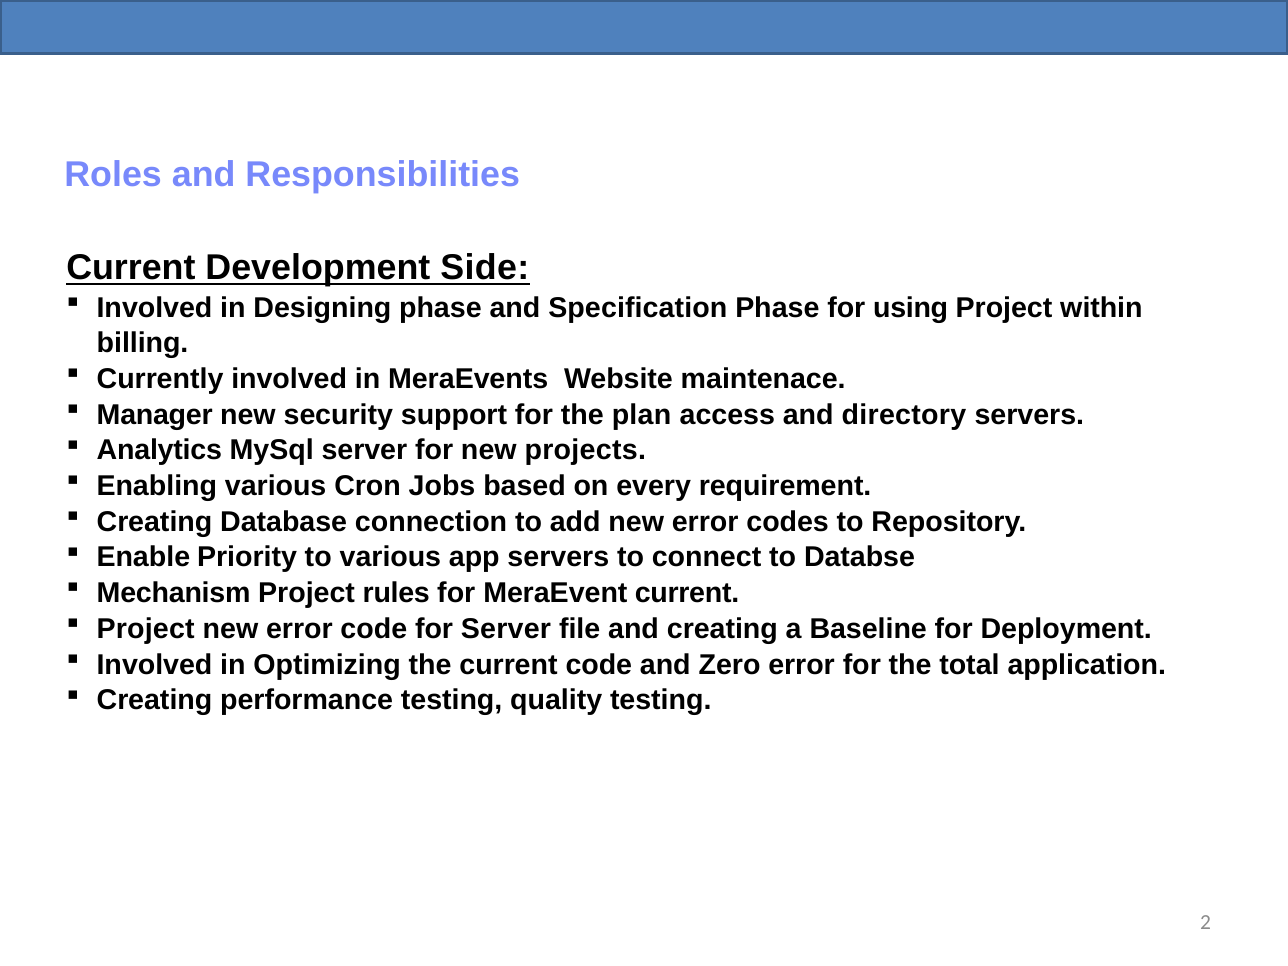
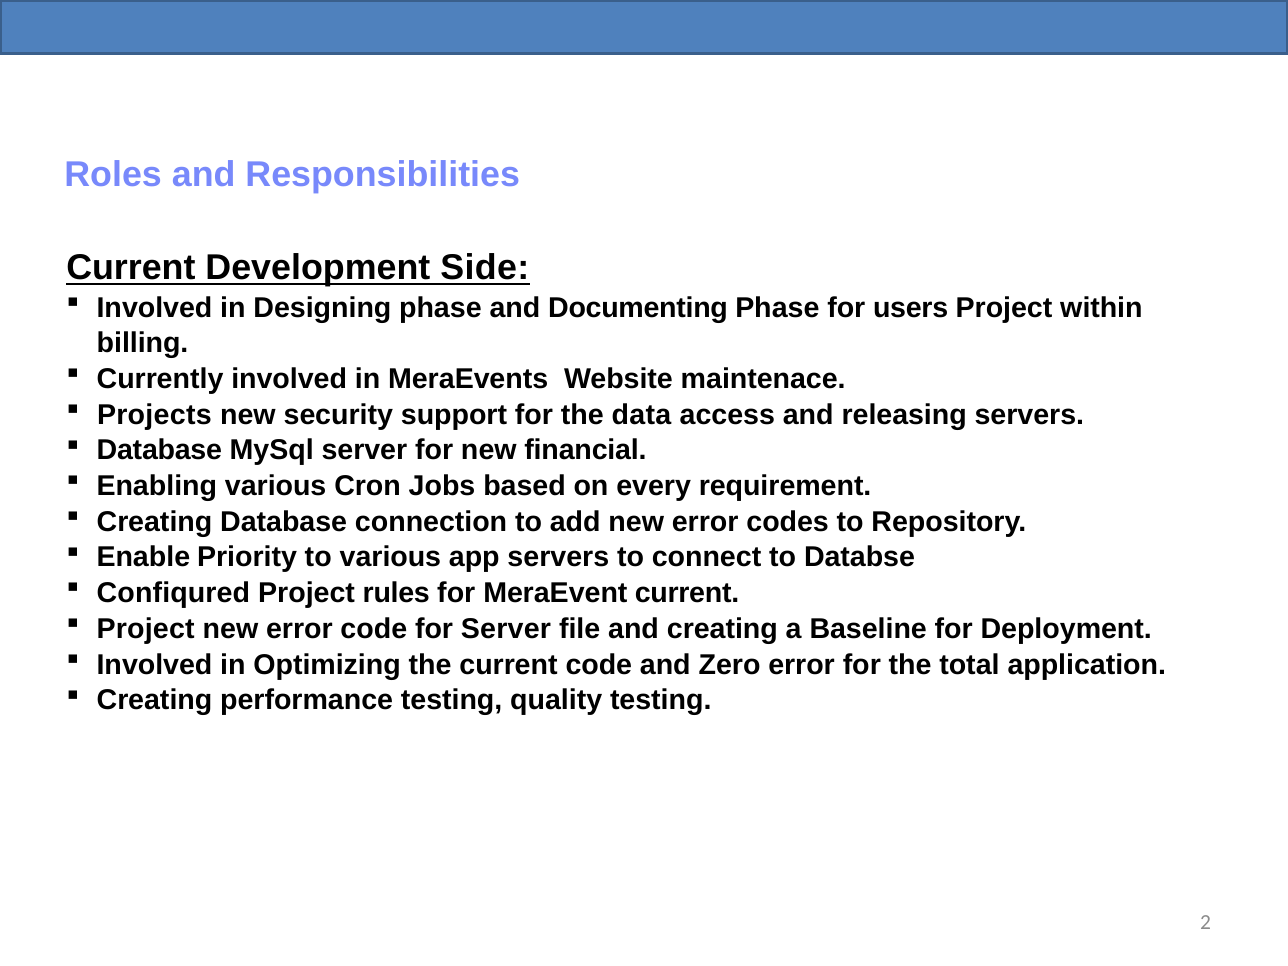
Specification: Specification -> Documenting
using: using -> users
Manager: Manager -> Projects
plan: plan -> data
directory: directory -> releasing
Analytics at (159, 450): Analytics -> Database
projects: projects -> financial
Mechanism: Mechanism -> Confiqured
